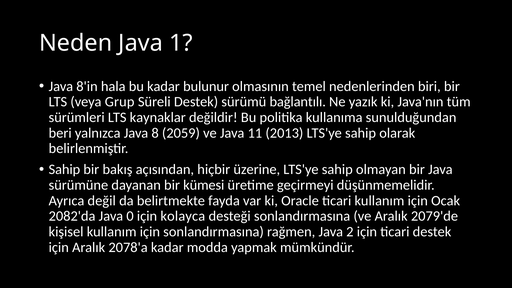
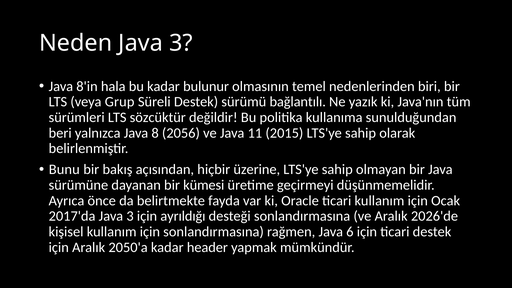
Neden Java 1: 1 -> 3
kaynaklar: kaynaklar -> sözcüktür
2059: 2059 -> 2056
2013: 2013 -> 2015
Sahip at (64, 169): Sahip -> Bunu
değil: değil -> önce
2082'da: 2082'da -> 2017'da
0 at (130, 216): 0 -> 3
kolayca: kolayca -> ayrıldığı
2079'de: 2079'de -> 2026'de
2: 2 -> 6
2078'a: 2078'a -> 2050'a
modda: modda -> header
